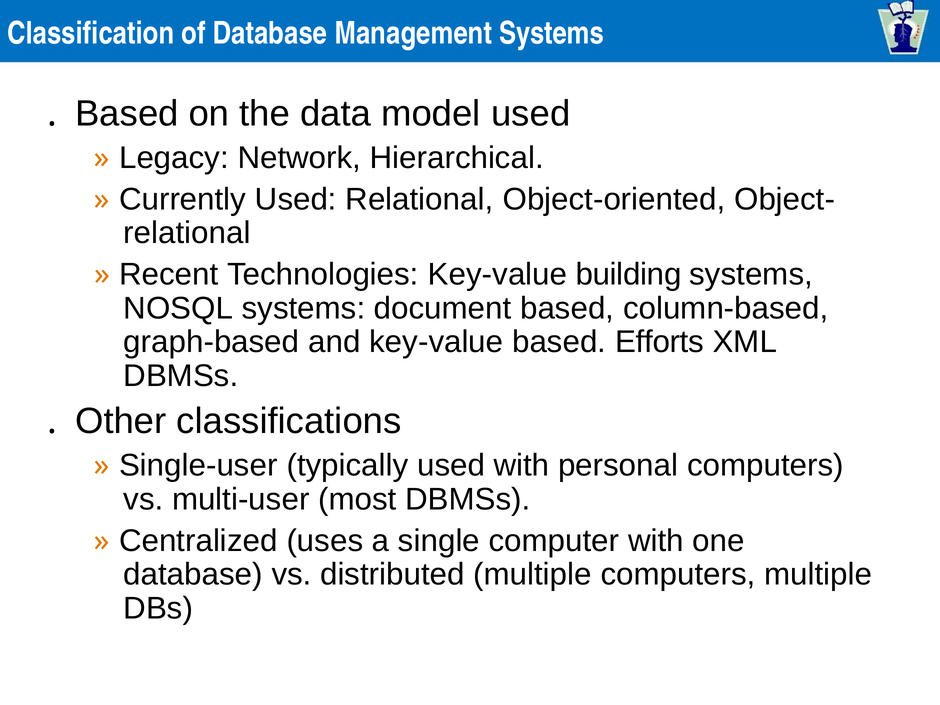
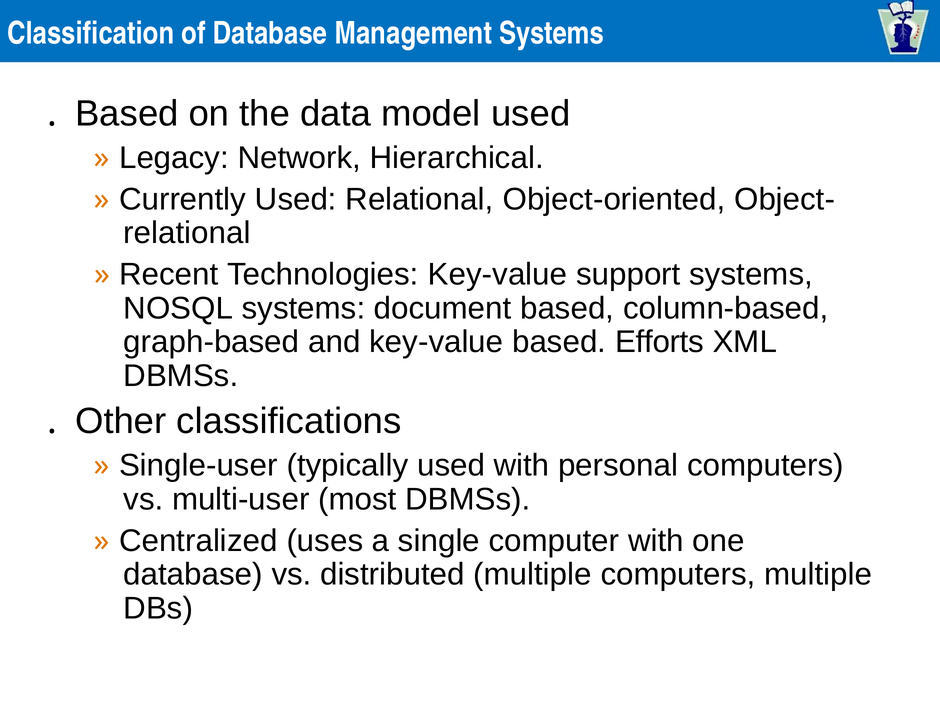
building: building -> support
